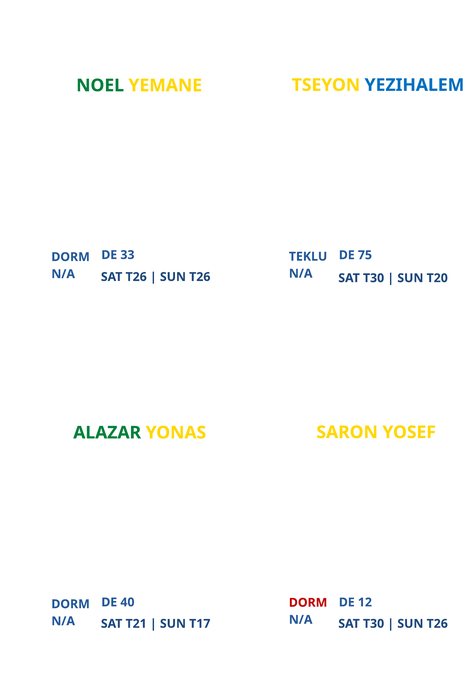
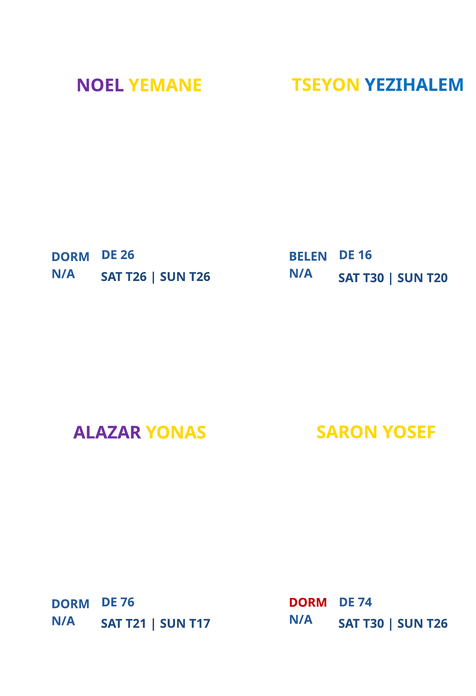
NOEL colour: green -> purple
33: 33 -> 26
75: 75 -> 16
TEKLU: TEKLU -> BELEN
ALAZAR colour: green -> purple
40: 40 -> 76
12: 12 -> 74
